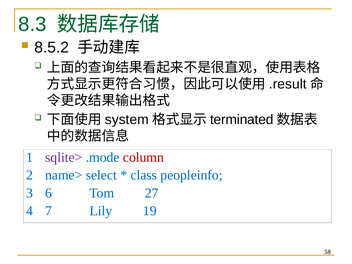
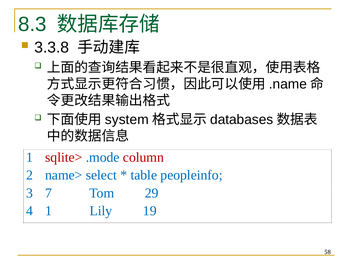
8.5.2: 8.5.2 -> 3.3.8
.result: .result -> .name
terminated: terminated -> databases
sqlite> colour: purple -> red
class: class -> table
6: 6 -> 7
27: 27 -> 29
4 7: 7 -> 1
